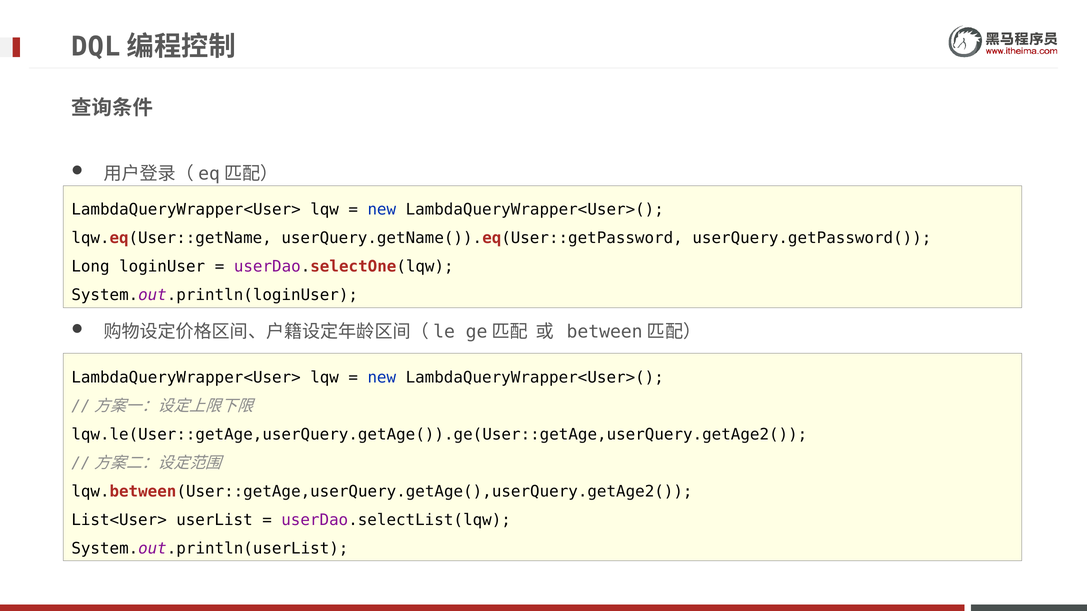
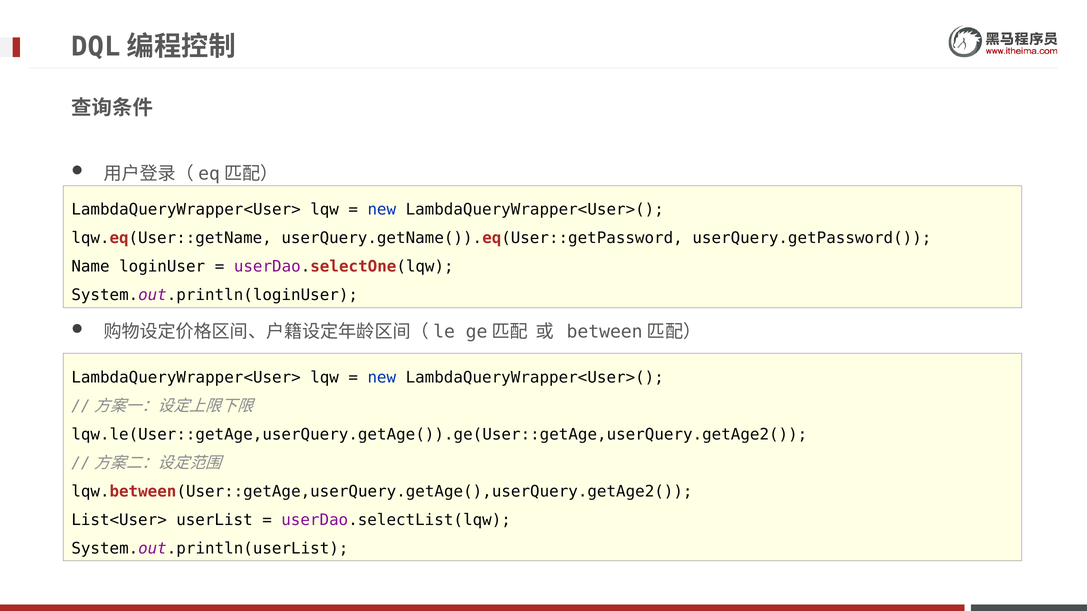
Long: Long -> Name
